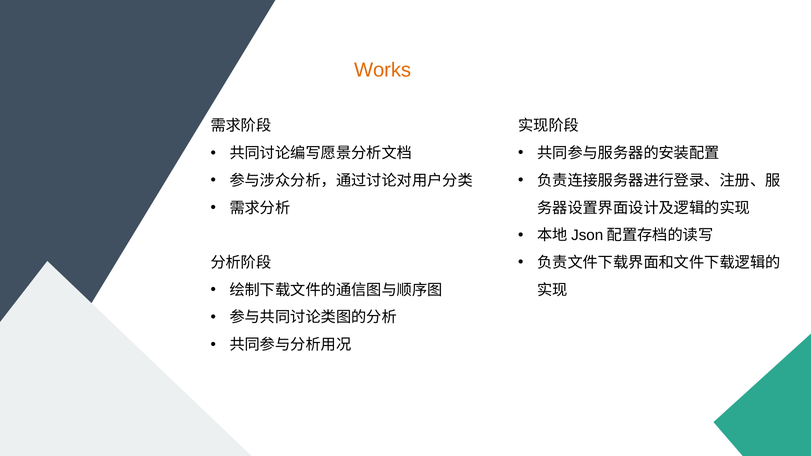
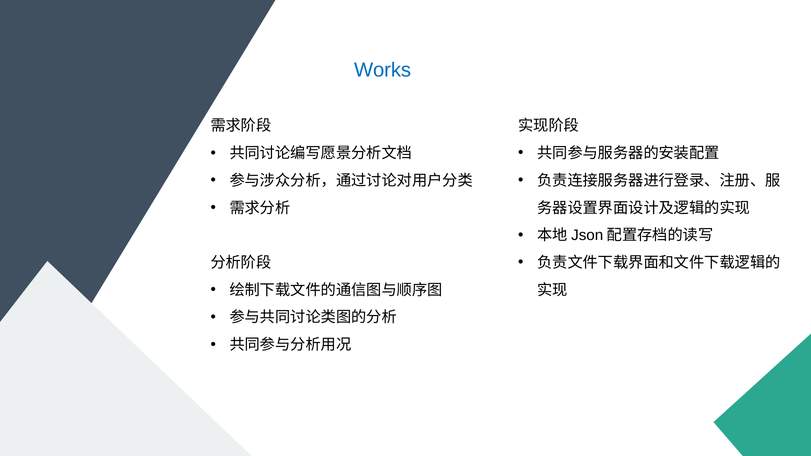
Works colour: orange -> blue
